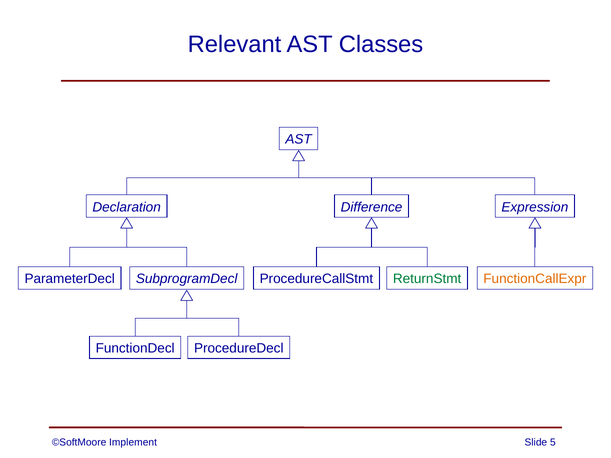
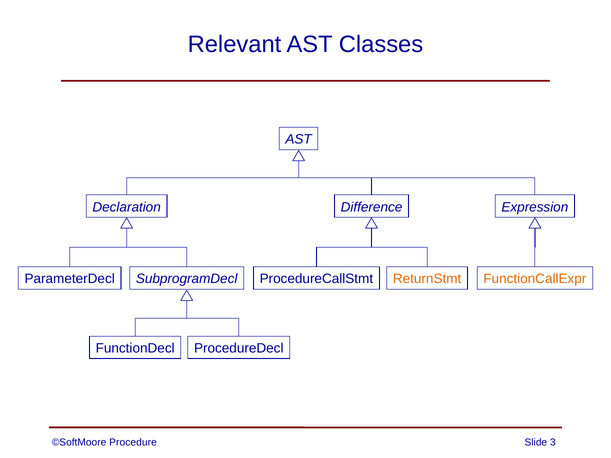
ReturnStmt colour: green -> orange
Implement: Implement -> Procedure
5: 5 -> 3
